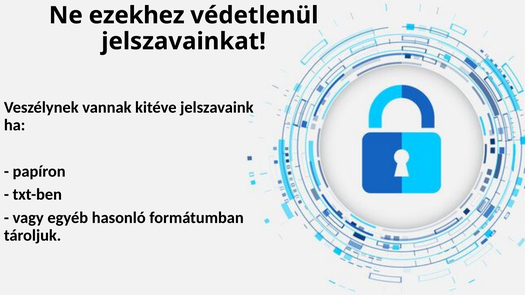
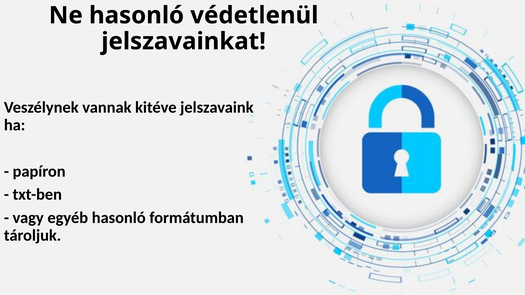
Ne ezekhez: ezekhez -> hasonló
